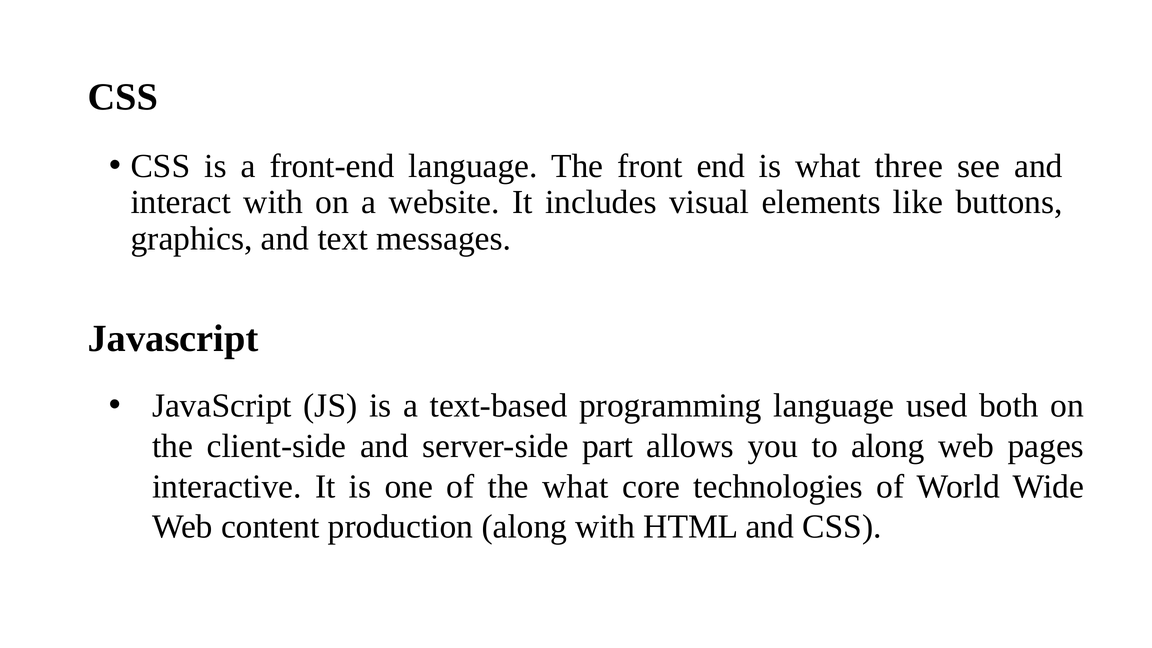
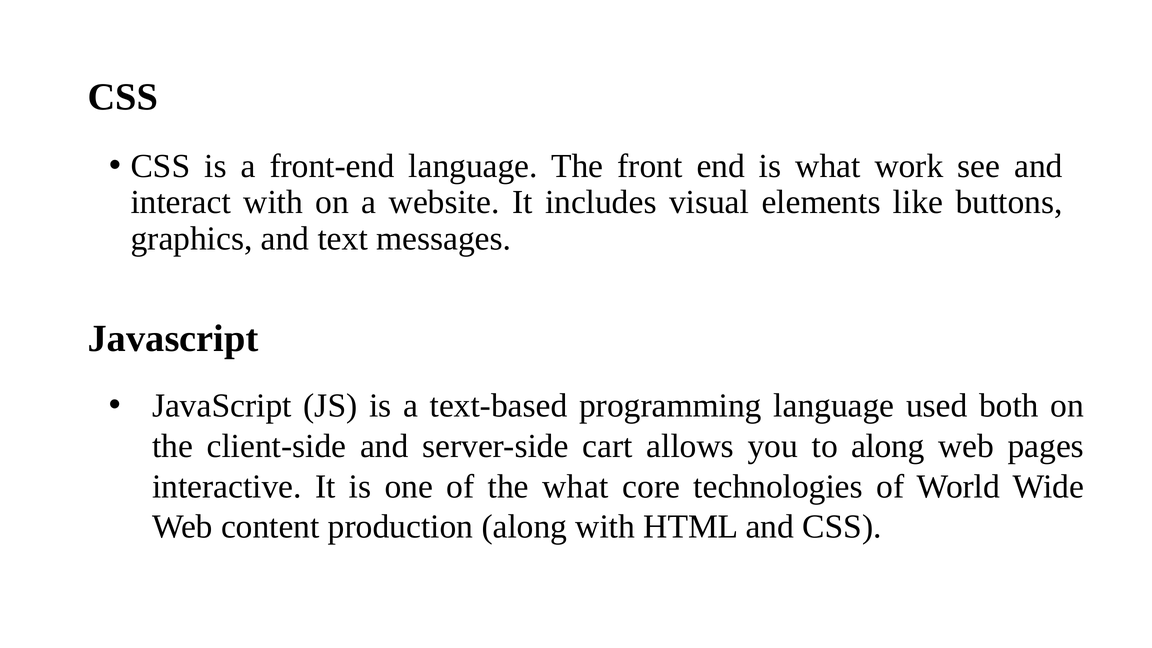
three: three -> work
part: part -> cart
